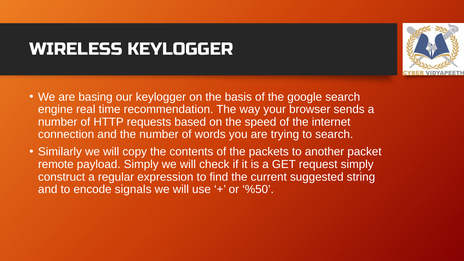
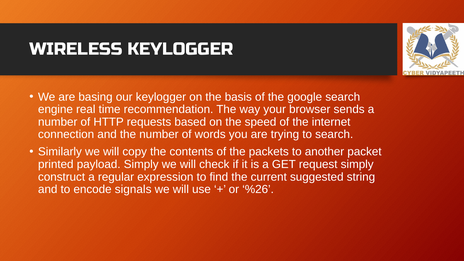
remote: remote -> printed
%50: %50 -> %26
